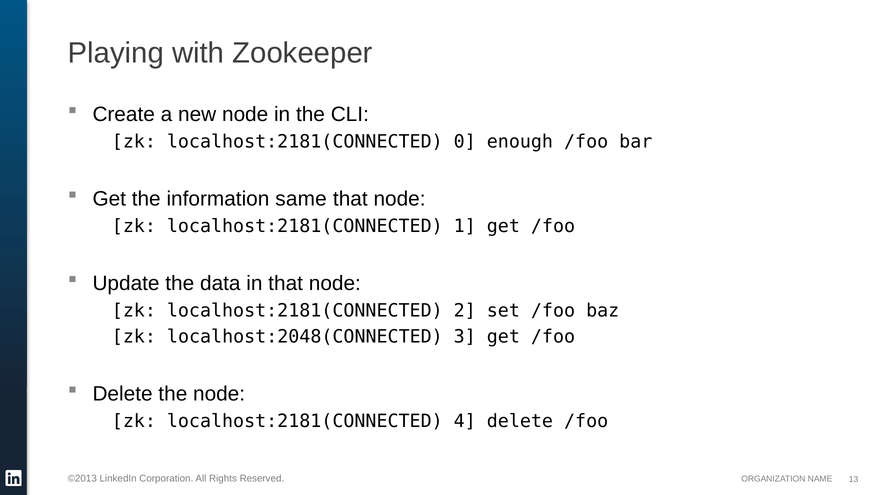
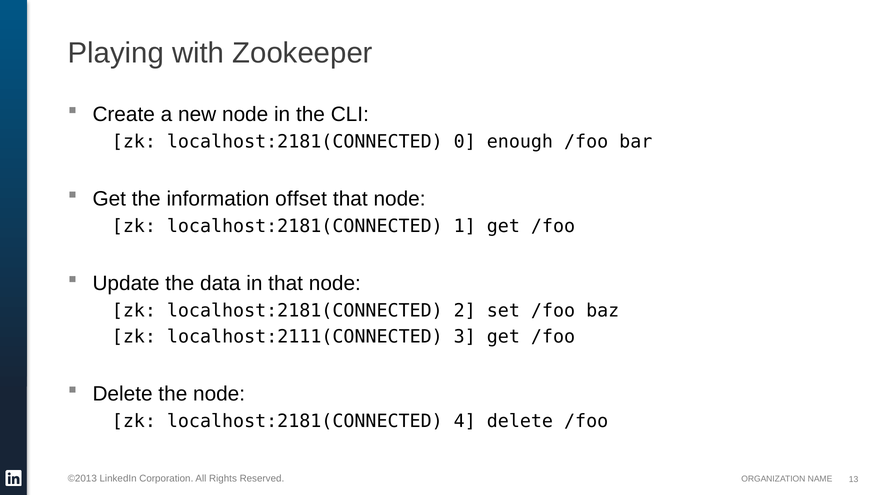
same: same -> offset
localhost:2048(CONNECTED: localhost:2048(CONNECTED -> localhost:2111(CONNECTED
